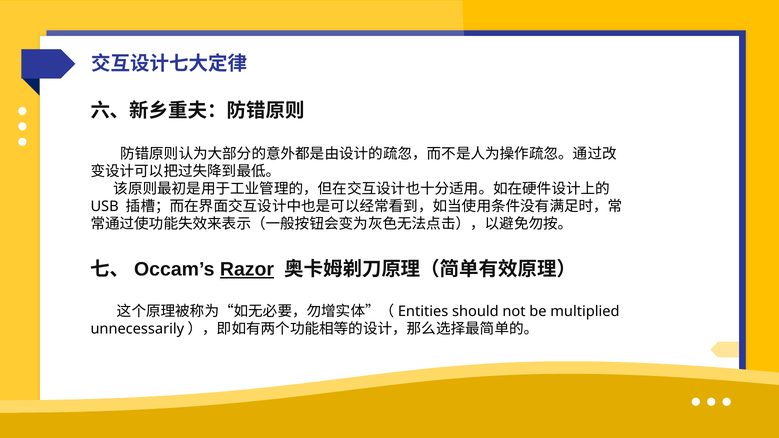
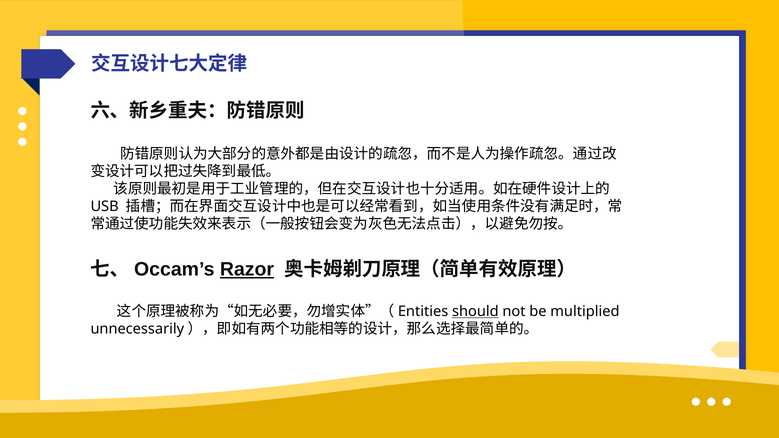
should underline: none -> present
